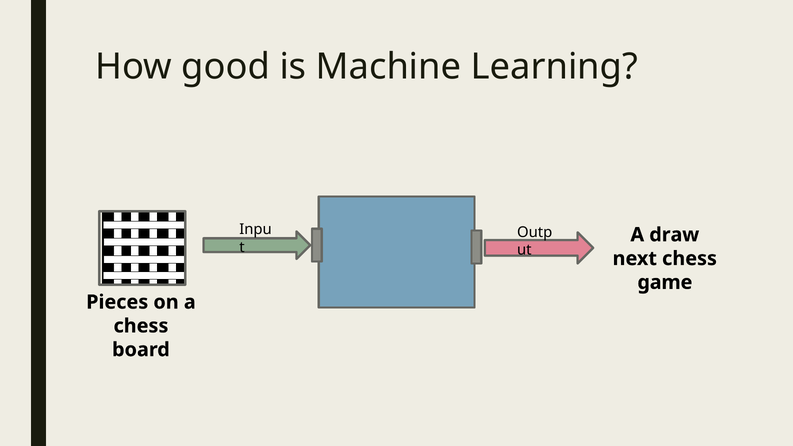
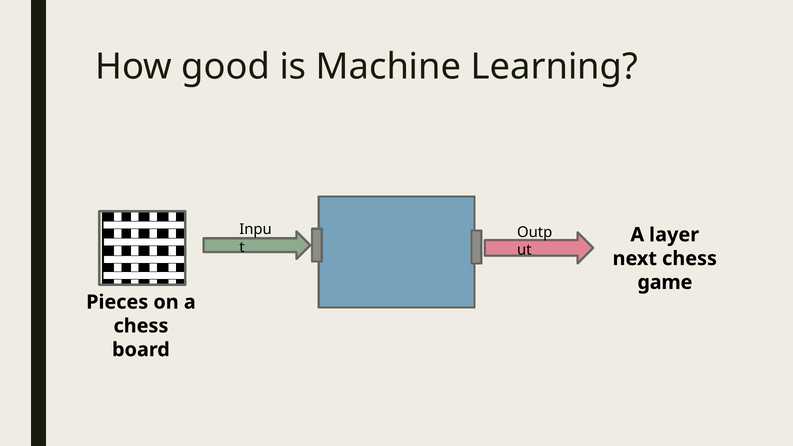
draw: draw -> layer
